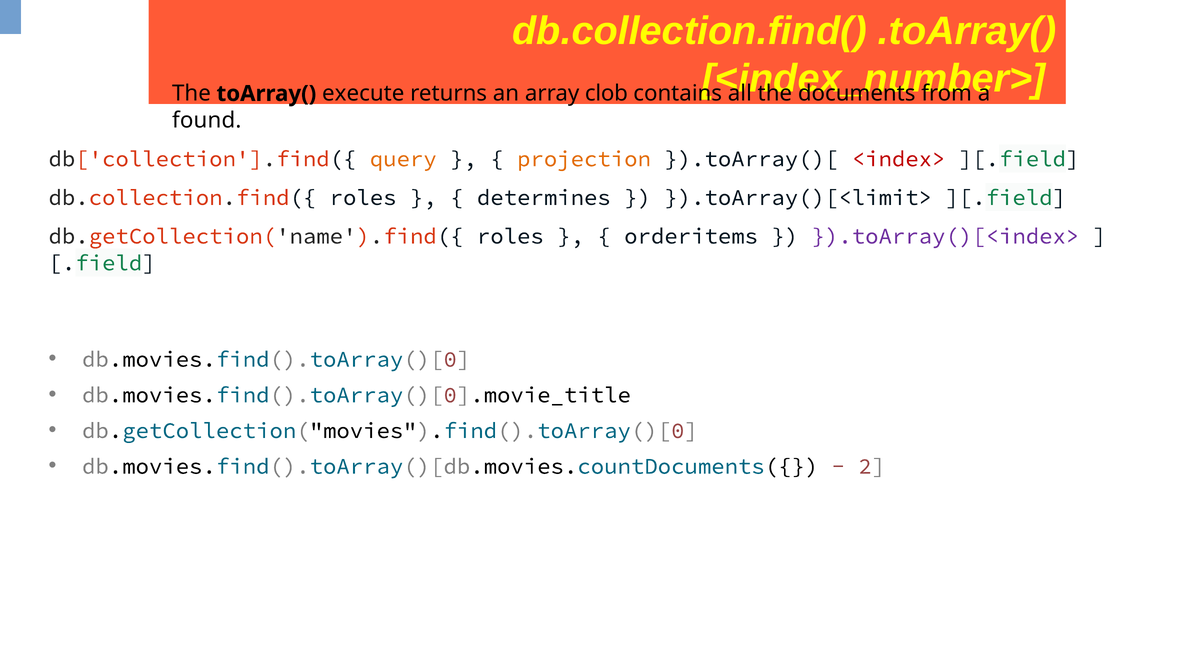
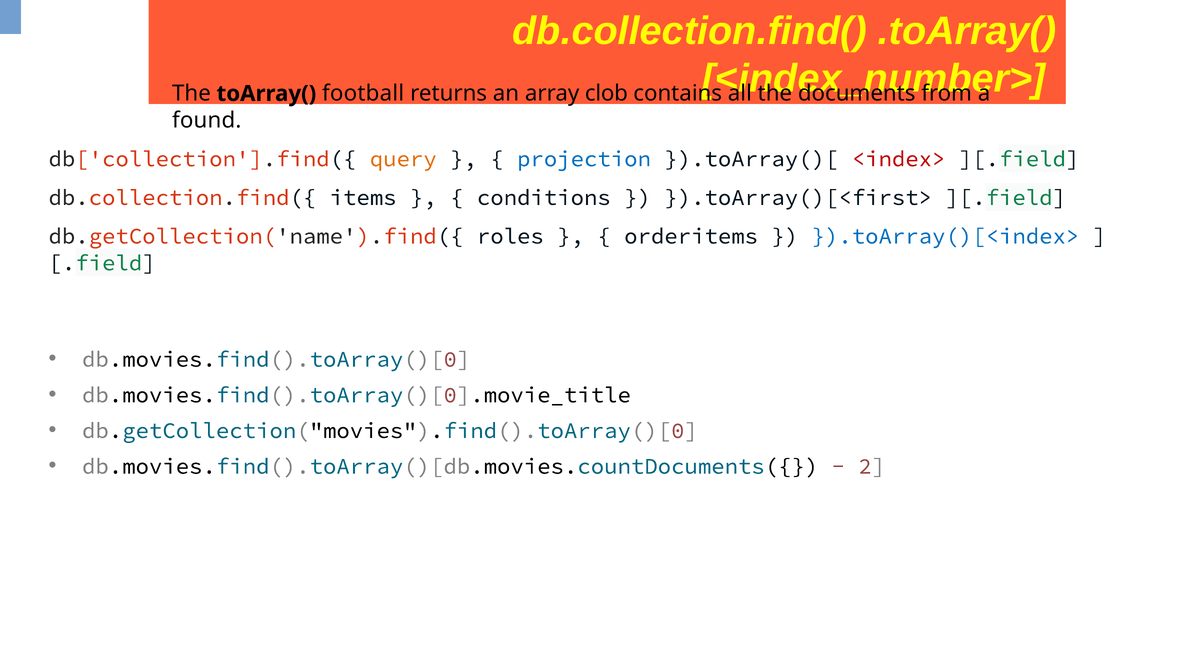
execute: execute -> football
projection colour: orange -> blue
db.collection.find({ roles: roles -> items
determines: determines -> conditions
}).toArray()[<limit>: }).toArray()[<limit> -> }).toArray()[<first>
}).toArray()[<index> colour: purple -> blue
